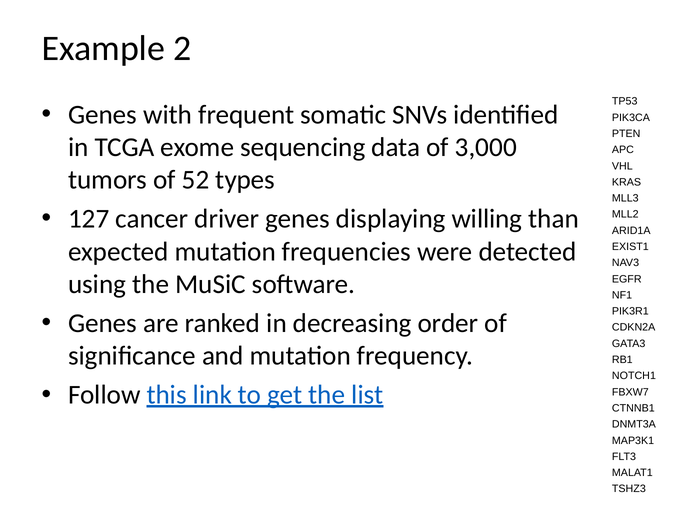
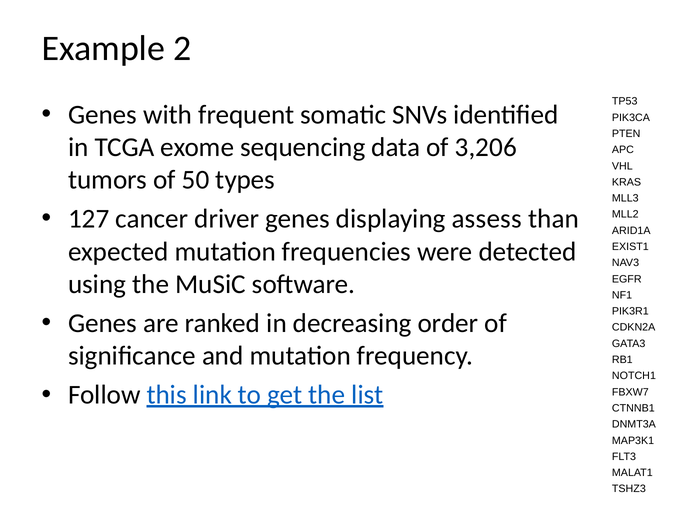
3,000: 3,000 -> 3,206
52: 52 -> 50
willing: willing -> assess
